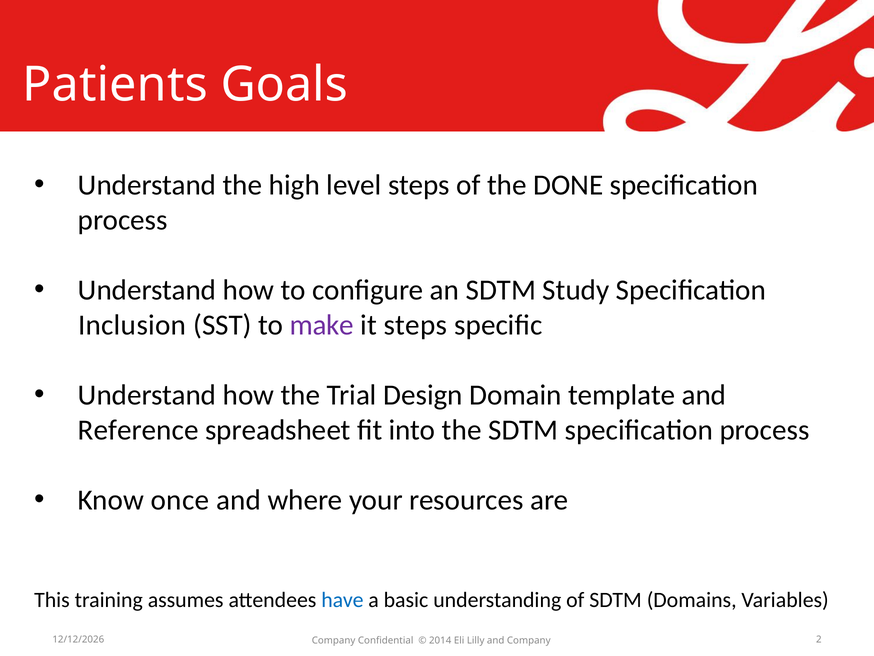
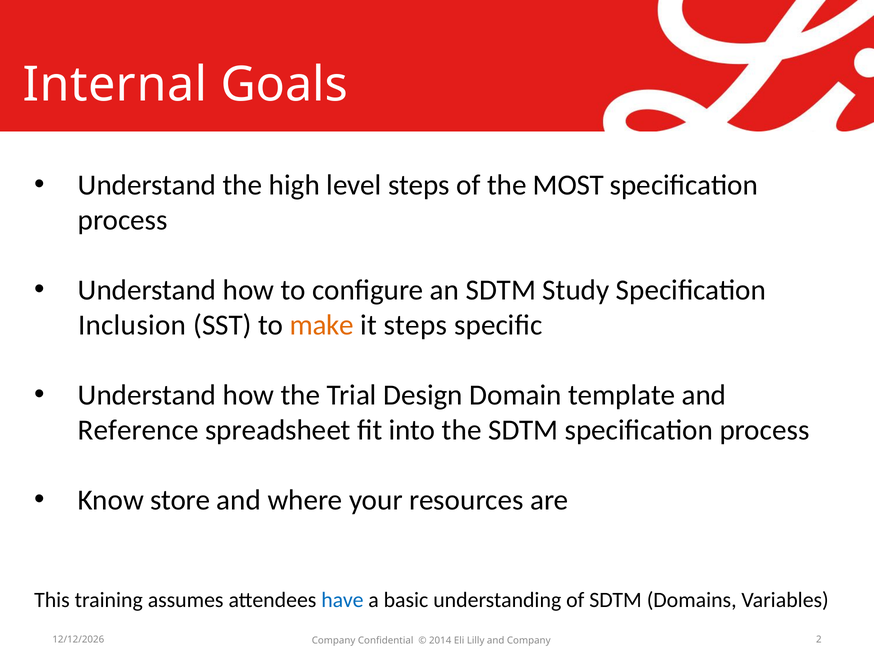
Patients: Patients -> Internal
DONE: DONE -> MOST
make colour: purple -> orange
once: once -> store
